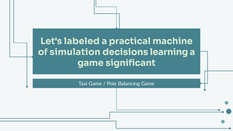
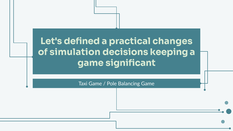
labeled: labeled -> defined
machine: machine -> changes
learning: learning -> keeping
